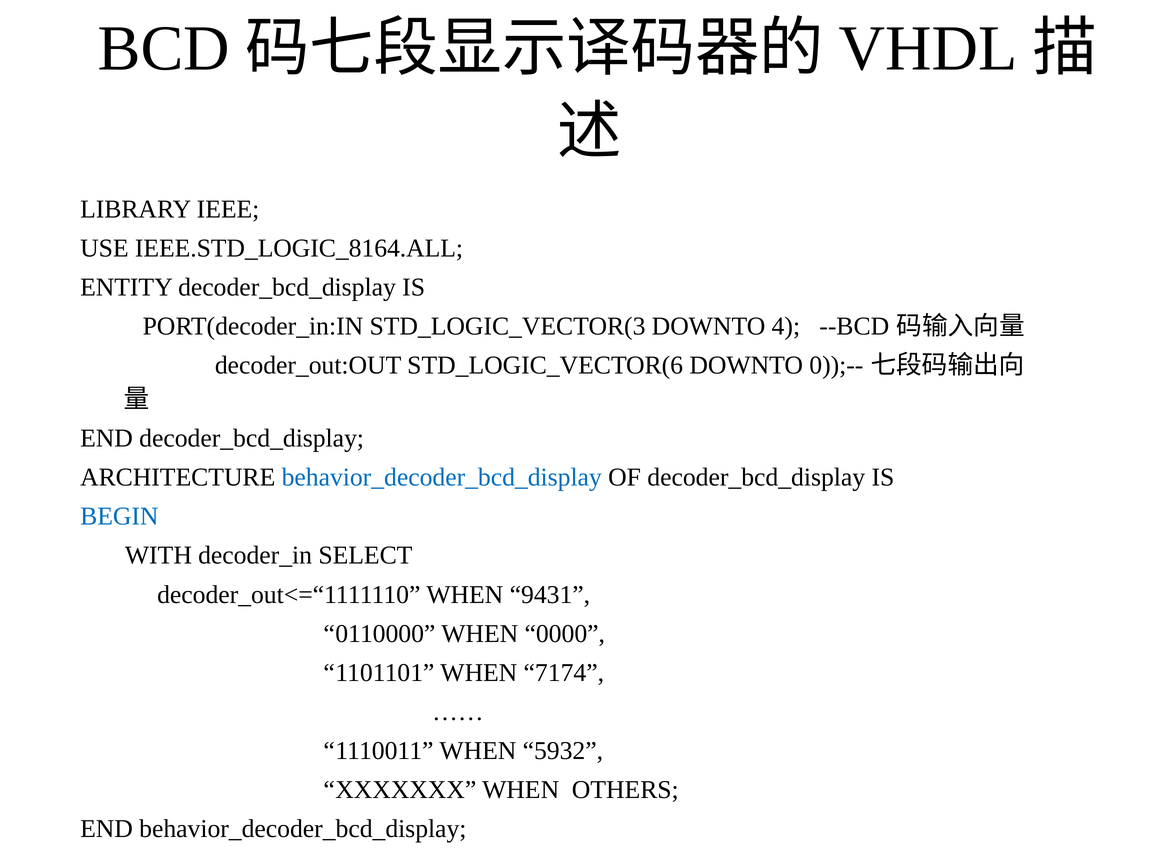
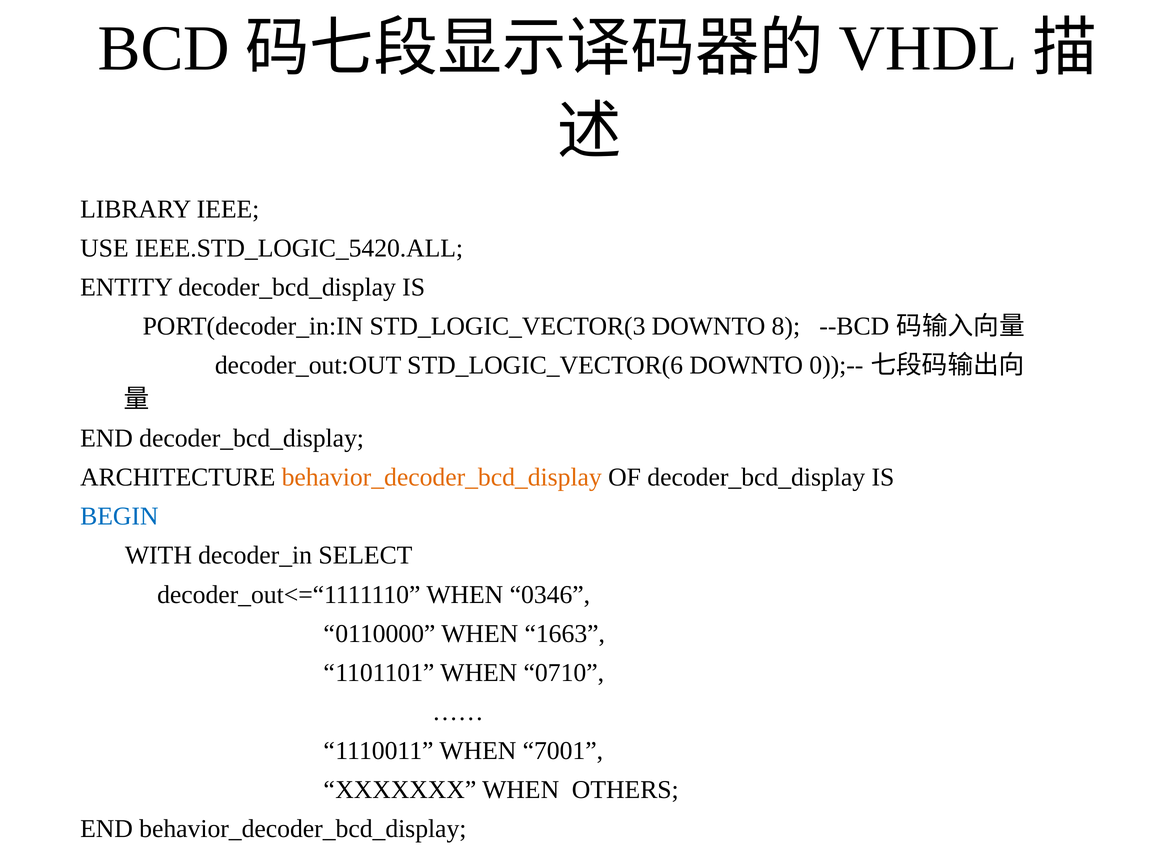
IEEE.STD_LOGIC_8164.ALL: IEEE.STD_LOGIC_8164.ALL -> IEEE.STD_LOGIC_5420.ALL
4: 4 -> 8
behavior_decoder_bcd_display at (442, 478) colour: blue -> orange
9431: 9431 -> 0346
0000: 0000 -> 1663
7174: 7174 -> 0710
5932: 5932 -> 7001
